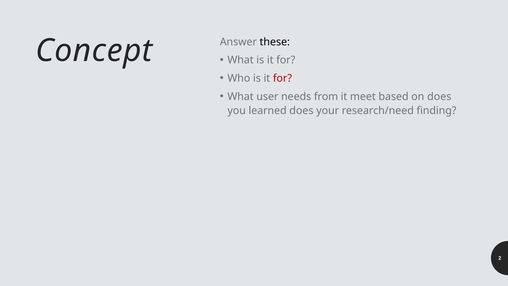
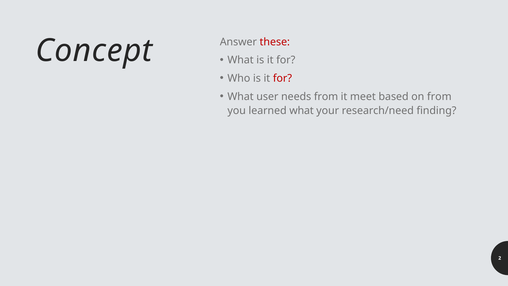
these colour: black -> red
on does: does -> from
learned does: does -> what
